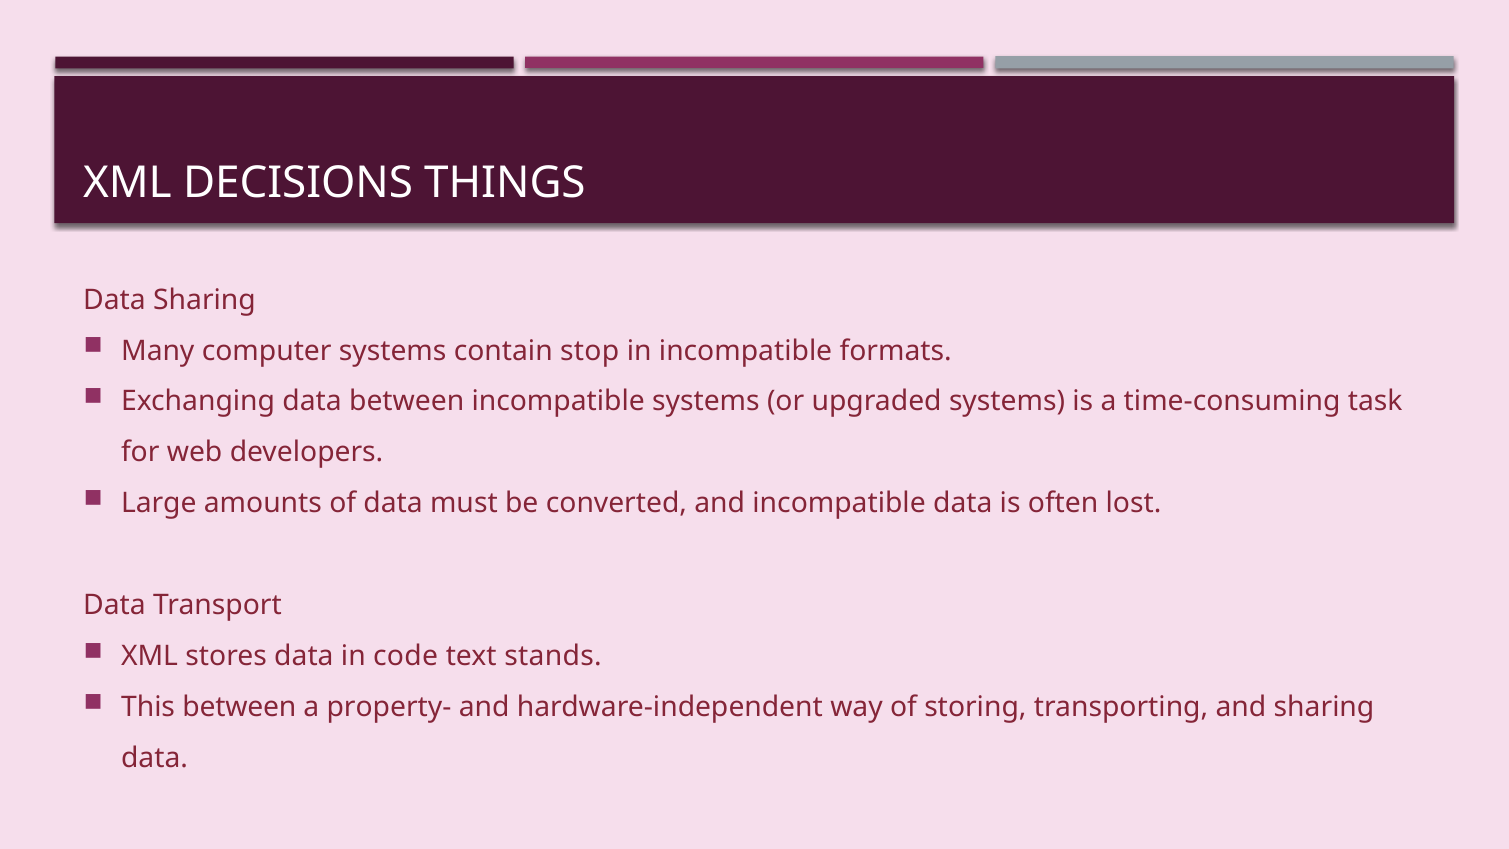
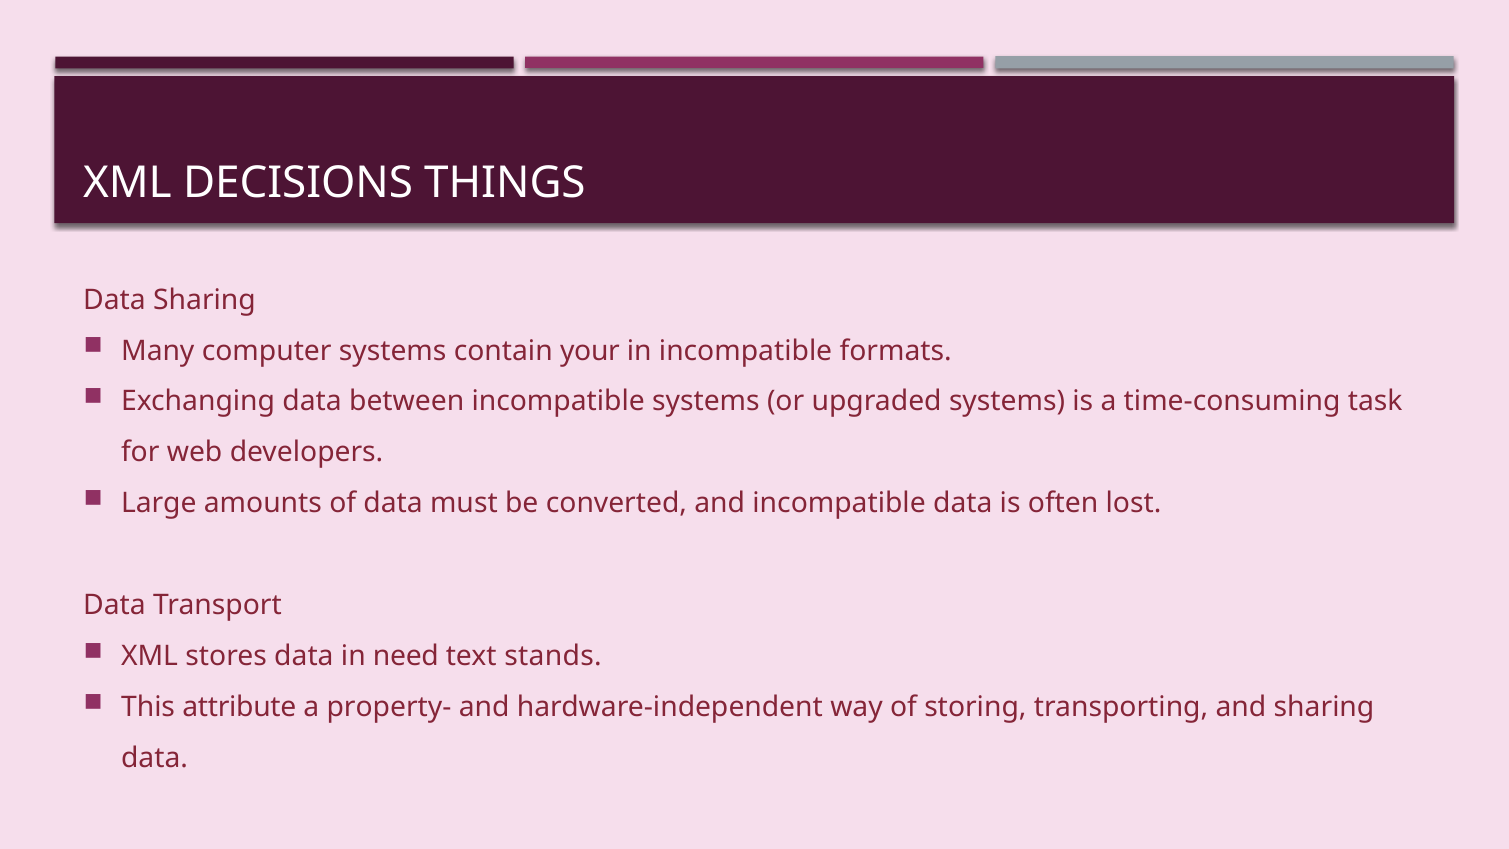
stop: stop -> your
code: code -> need
This between: between -> attribute
